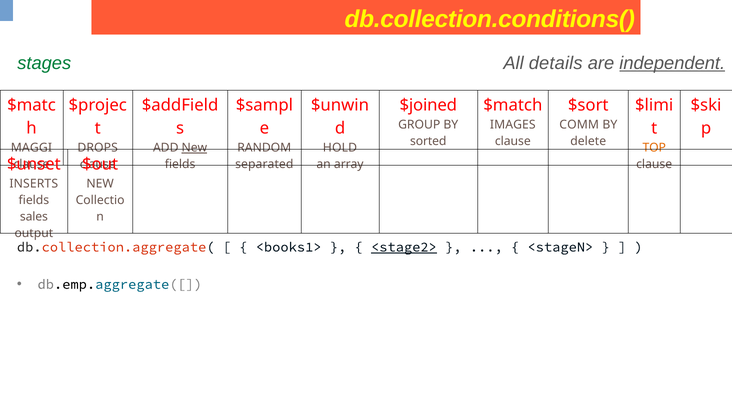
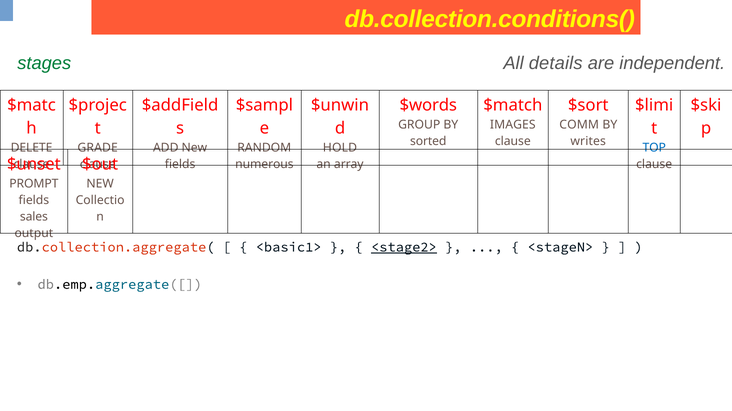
independent underline: present -> none
$joined: $joined -> $words
delete: delete -> writes
MAGGI: MAGGI -> DELETE
DROPS: DROPS -> GRADE
New at (194, 148) underline: present -> none
TOP colour: orange -> blue
separated: separated -> numerous
INSERTS: INSERTS -> PROMPT
<books1>: <books1> -> <basic1>
